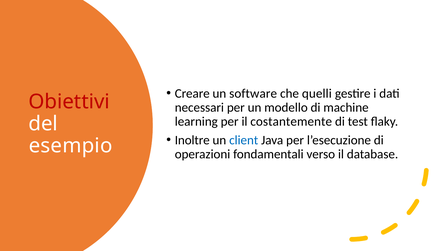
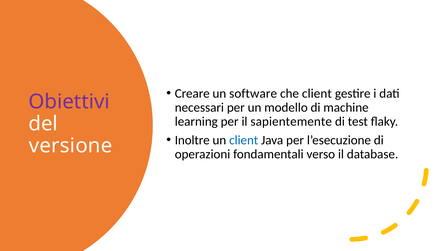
che quelli: quelli -> client
Obiettivi colour: red -> purple
costantemente: costantemente -> sapientemente
esempio: esempio -> versione
